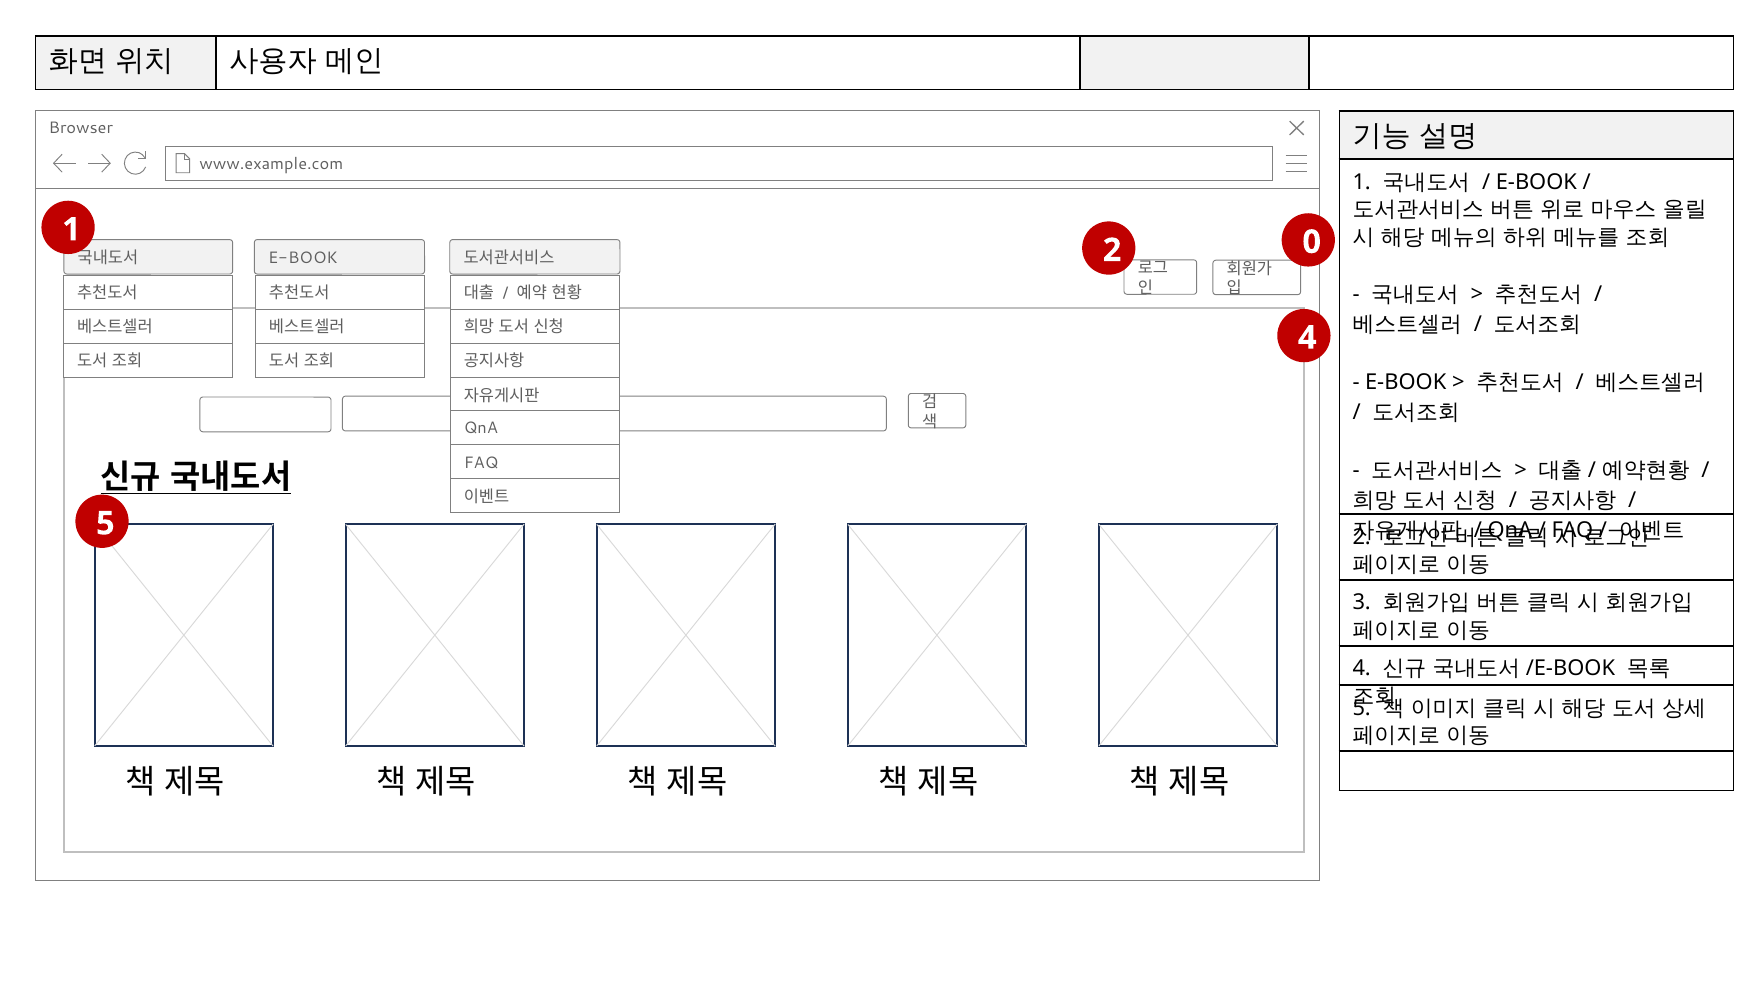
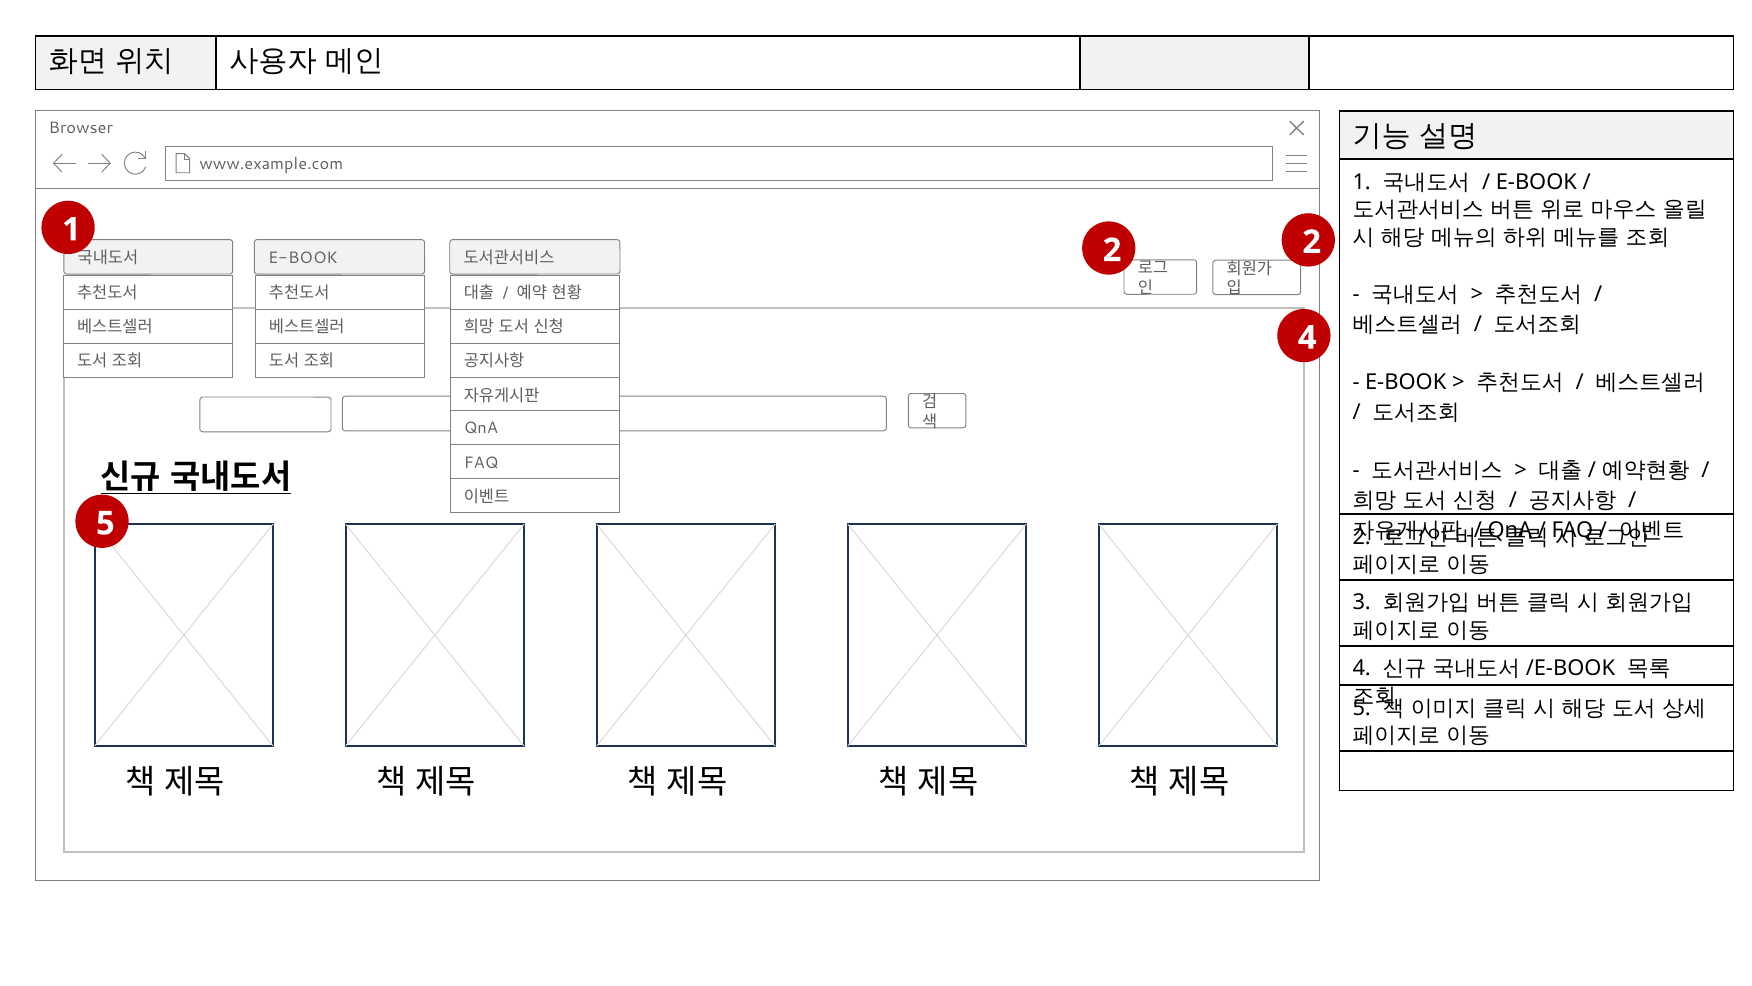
2 0: 0 -> 2
